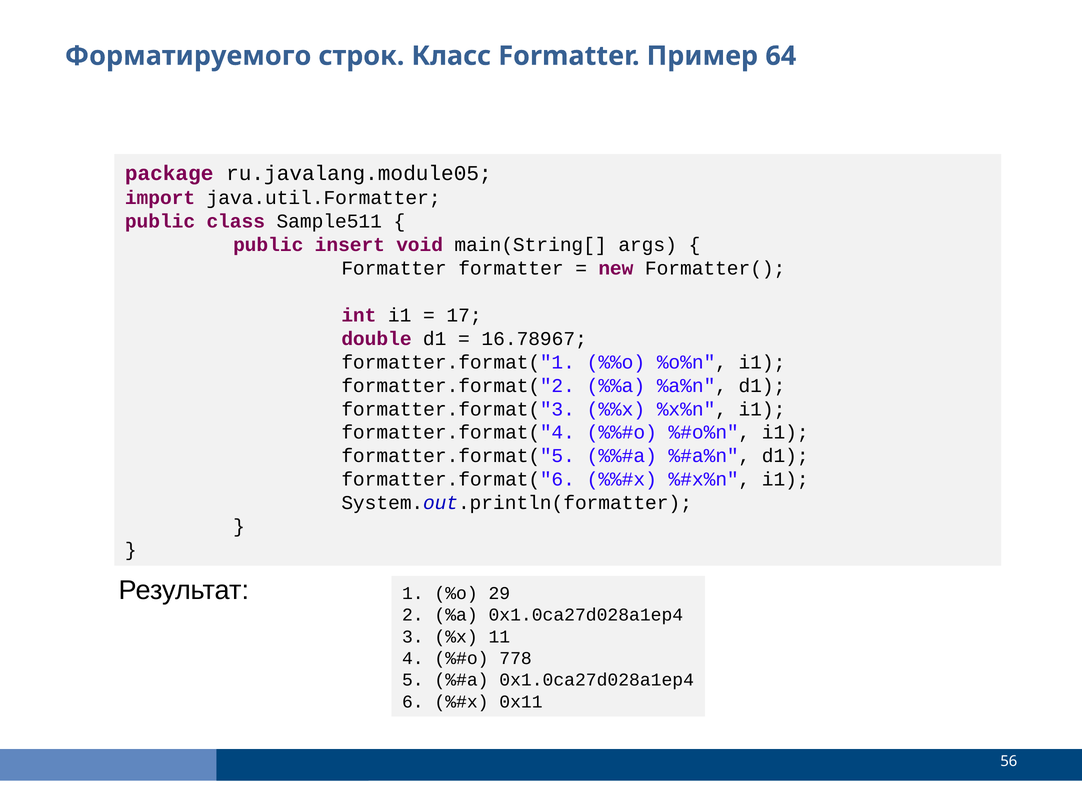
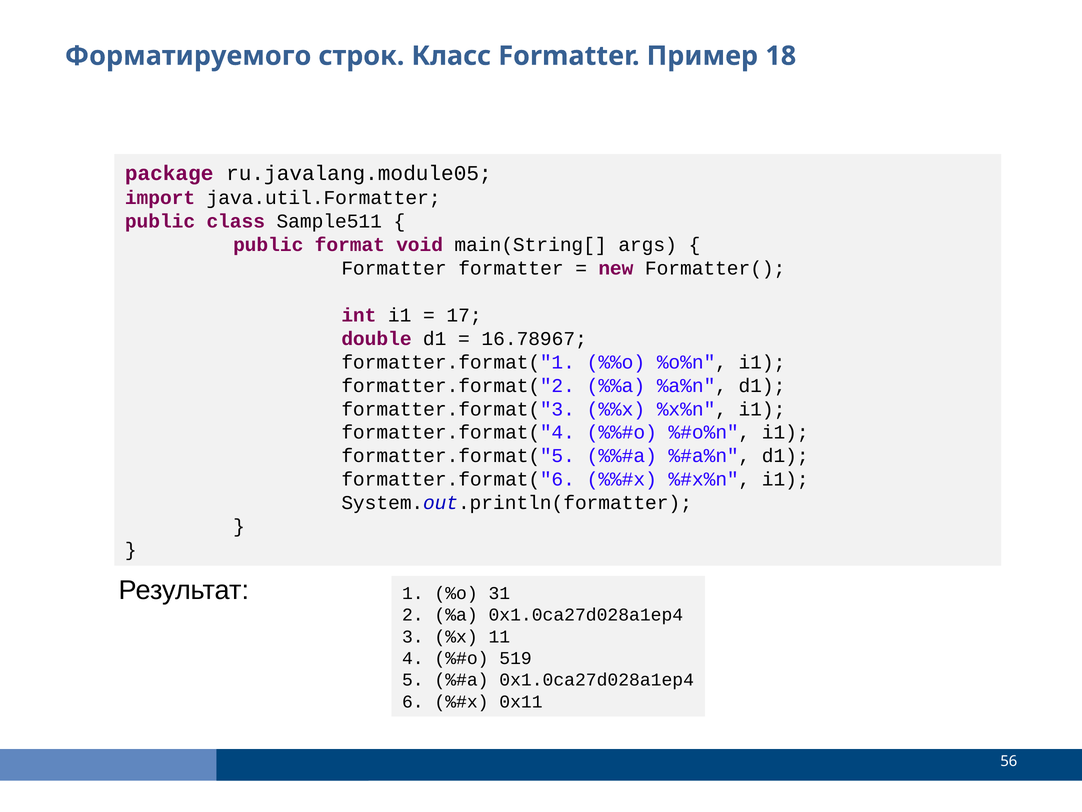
64: 64 -> 18
insert: insert -> format
29: 29 -> 31
778: 778 -> 519
